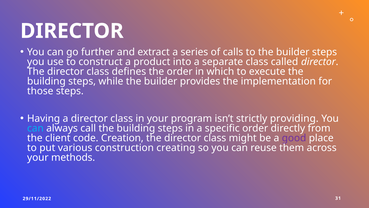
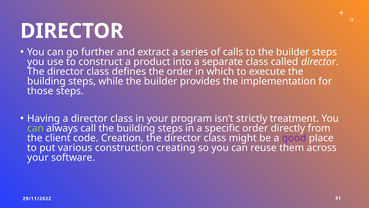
providing: providing -> treatment
can at (35, 128) colour: light blue -> light green
methods: methods -> software
